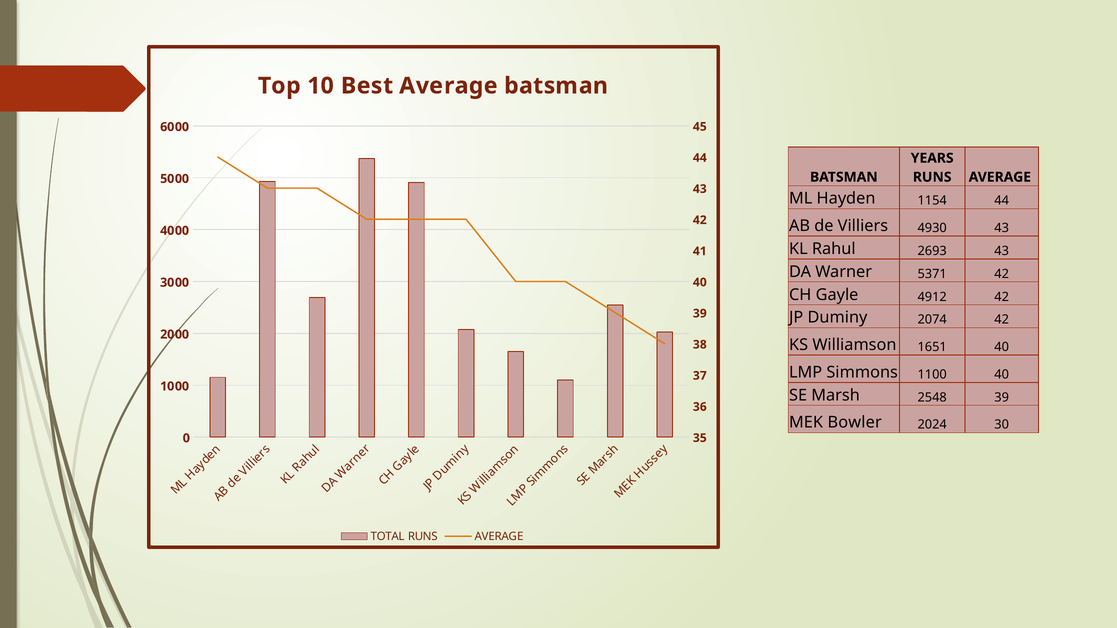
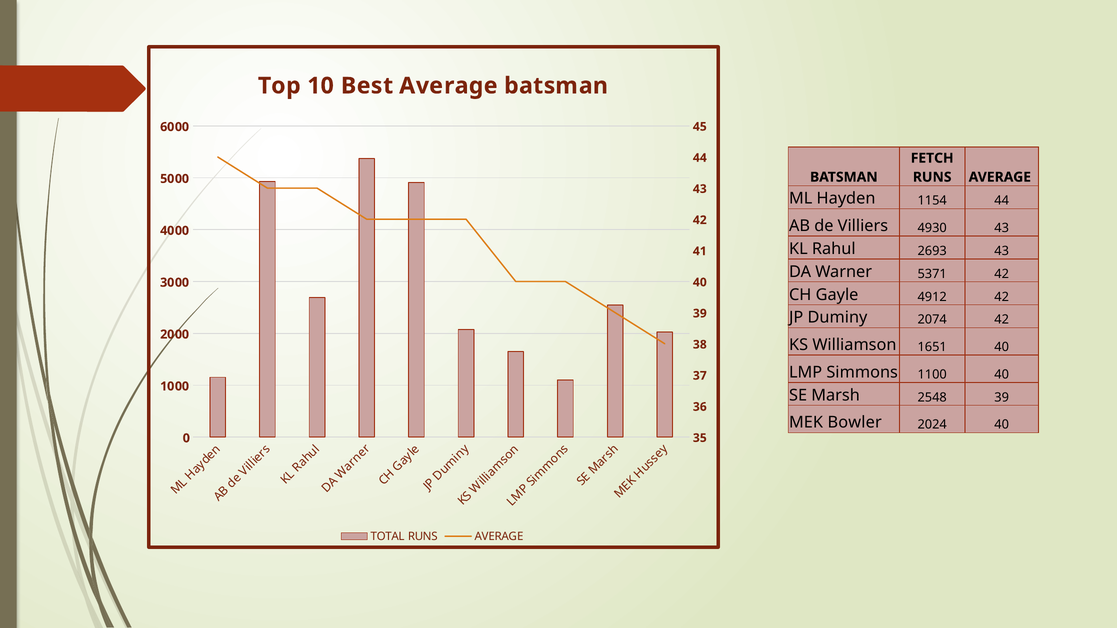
YEARS: YEARS -> FETCH
2024 30: 30 -> 40
